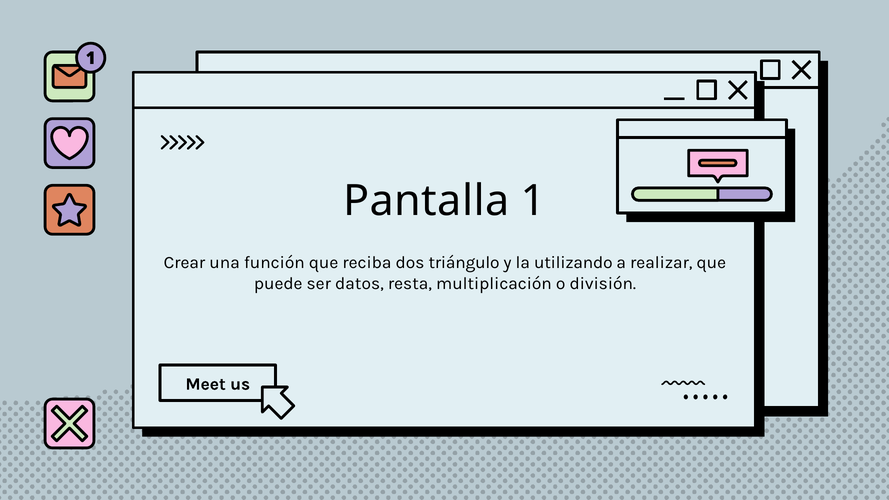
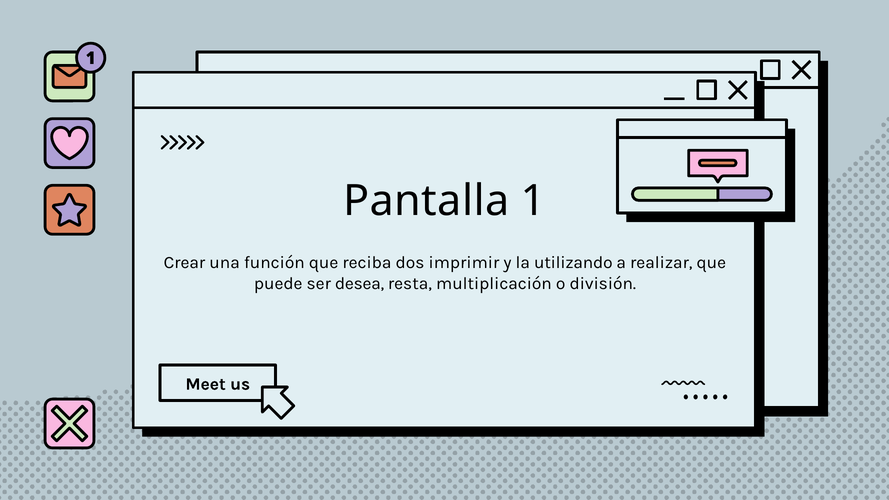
triángulo: triángulo -> imprimir
datos: datos -> desea
